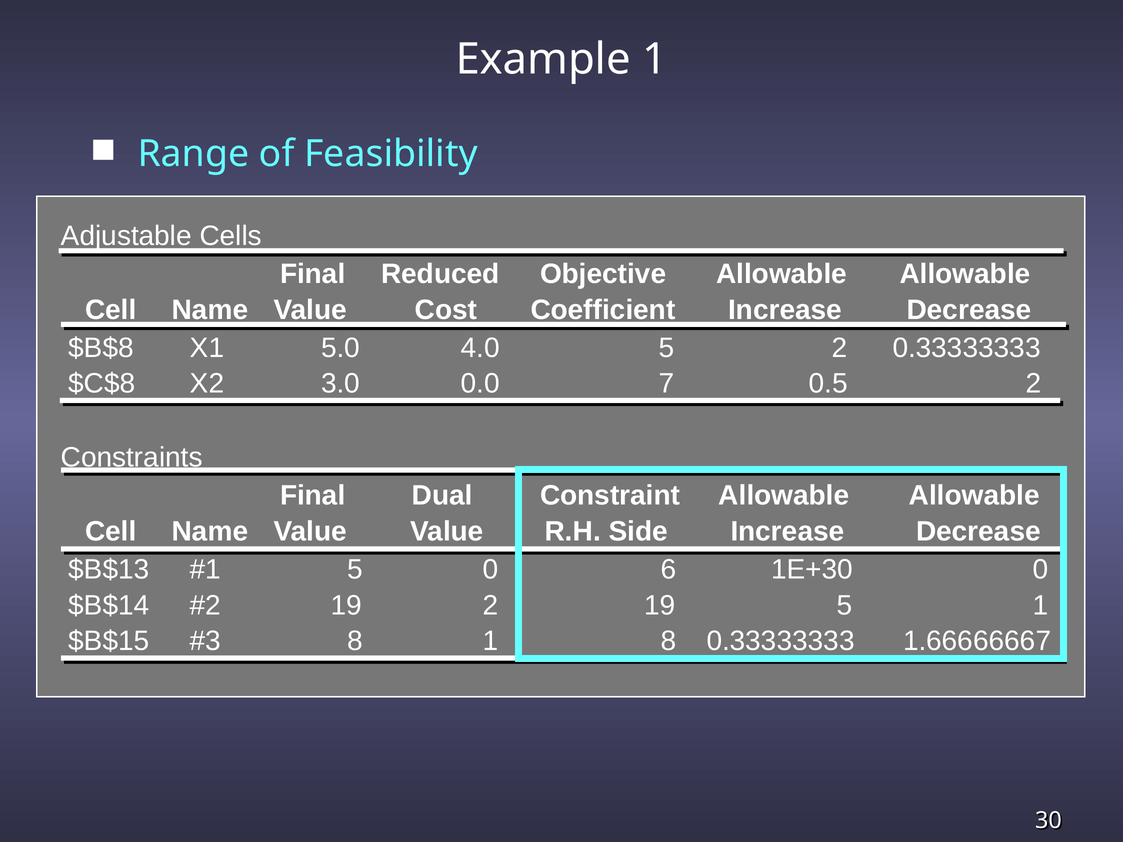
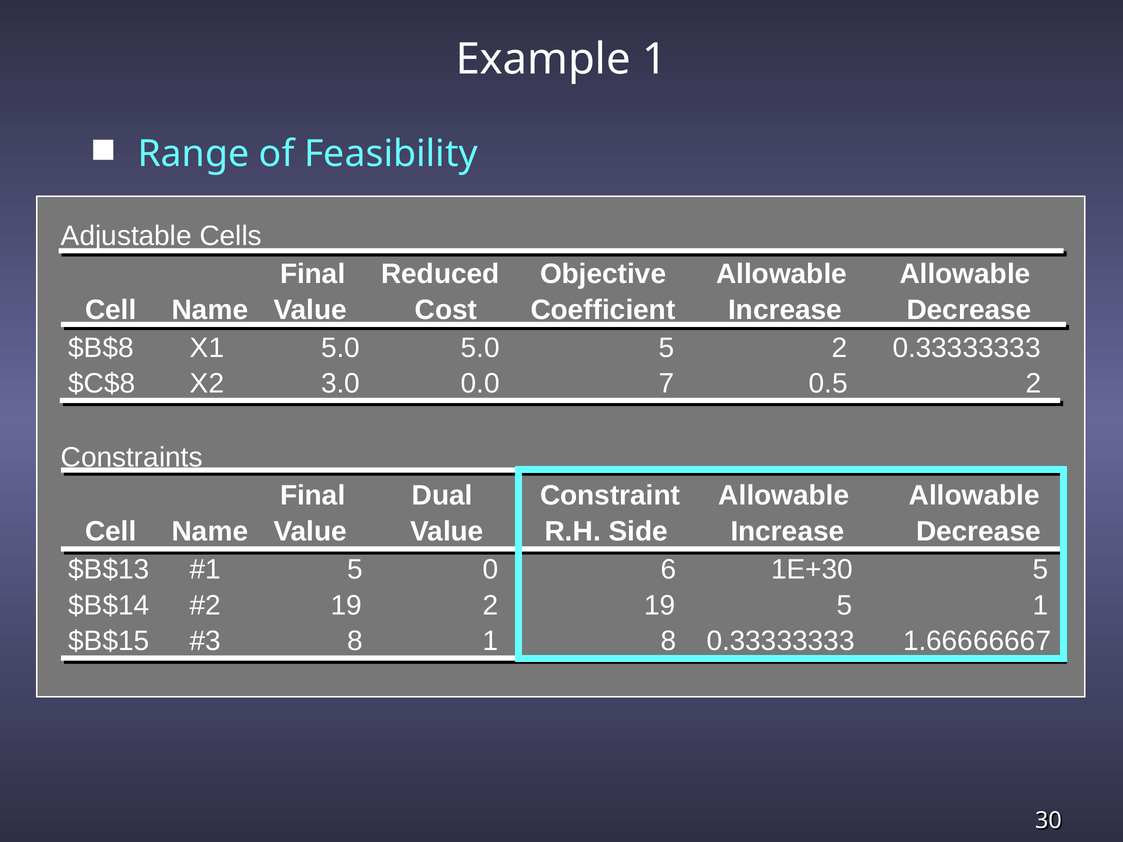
5.0 4.0: 4.0 -> 5.0
1E+30 0: 0 -> 5
